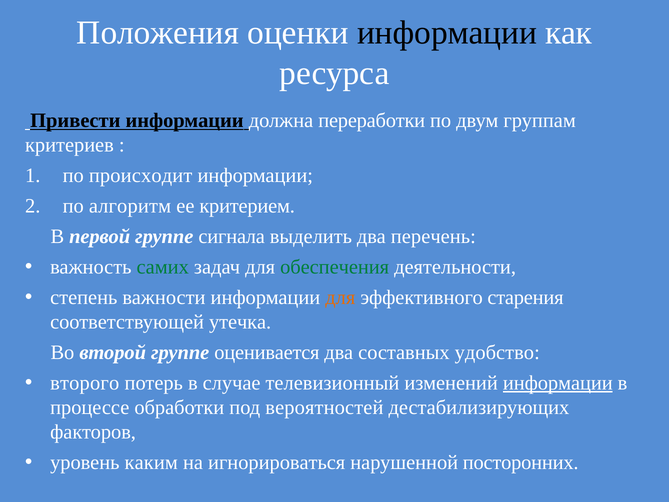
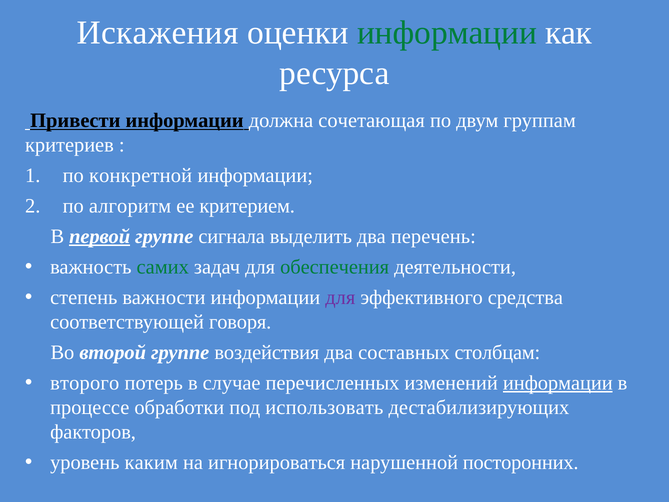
Положения: Положения -> Искажения
информации at (447, 33) colour: black -> green
переработки: переработки -> сочетающая
происходит: происходит -> конкретной
первой underline: none -> present
для at (340, 297) colour: orange -> purple
старения: старения -> средства
утечка: утечка -> говоря
оценивается: оценивается -> воздействия
удобство: удобство -> столбцам
телевизионный: телевизионный -> перечисленных
вероятностей: вероятностей -> использовать
